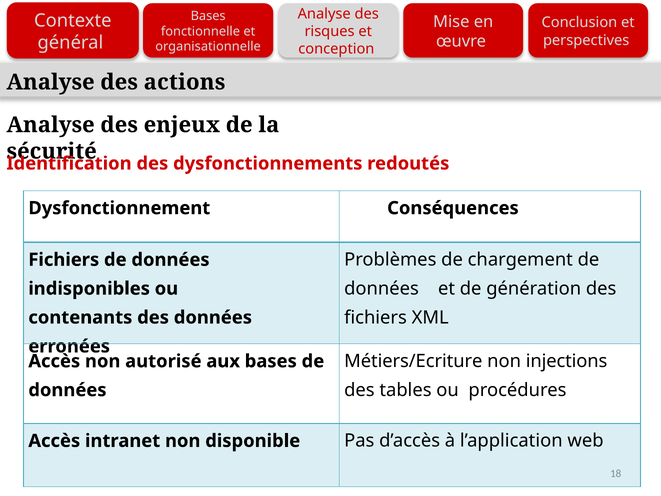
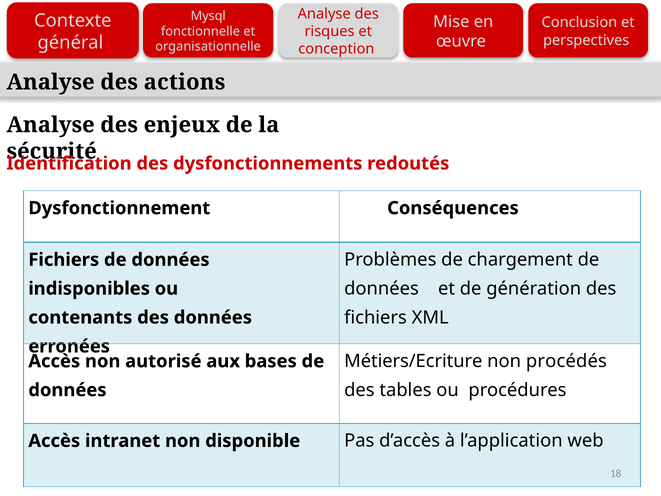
Bases at (208, 16): Bases -> Mysql
injections: injections -> procédés
